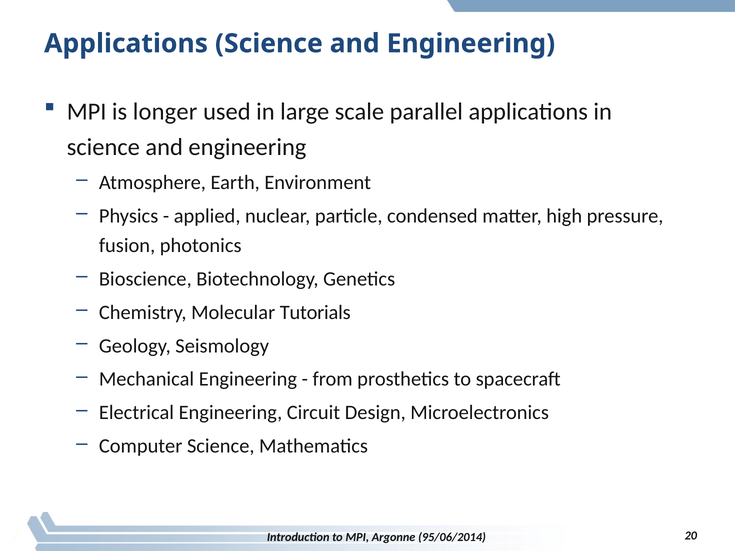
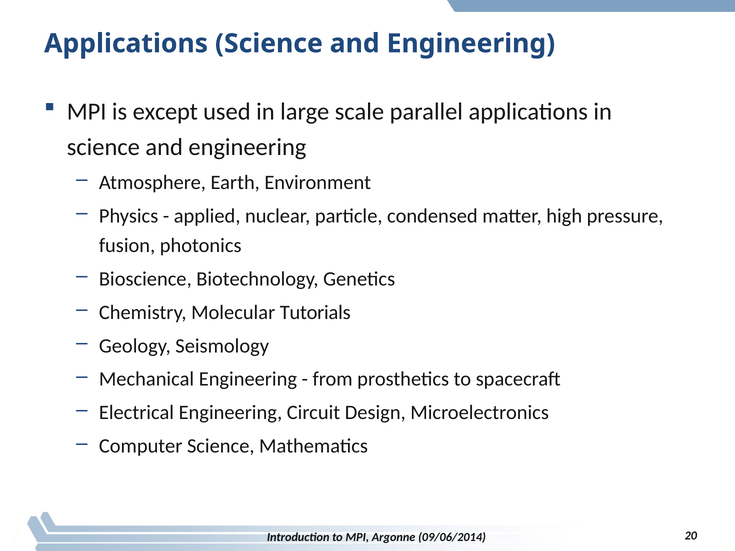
longer: longer -> except
95/06/2014: 95/06/2014 -> 09/06/2014
